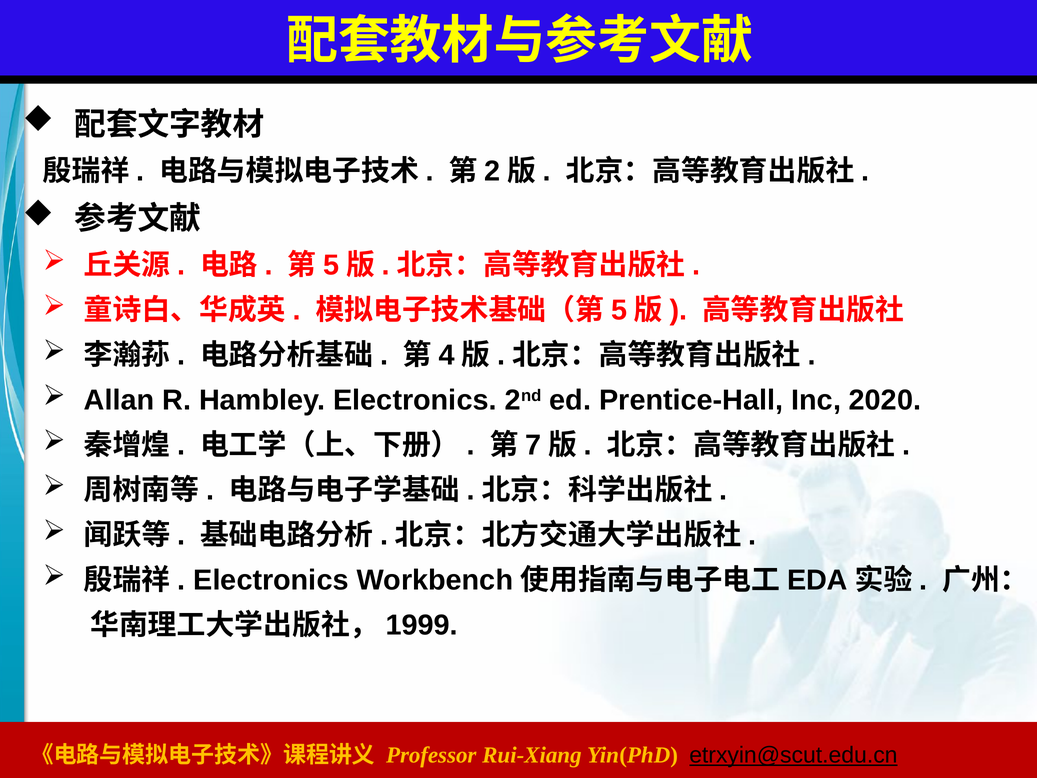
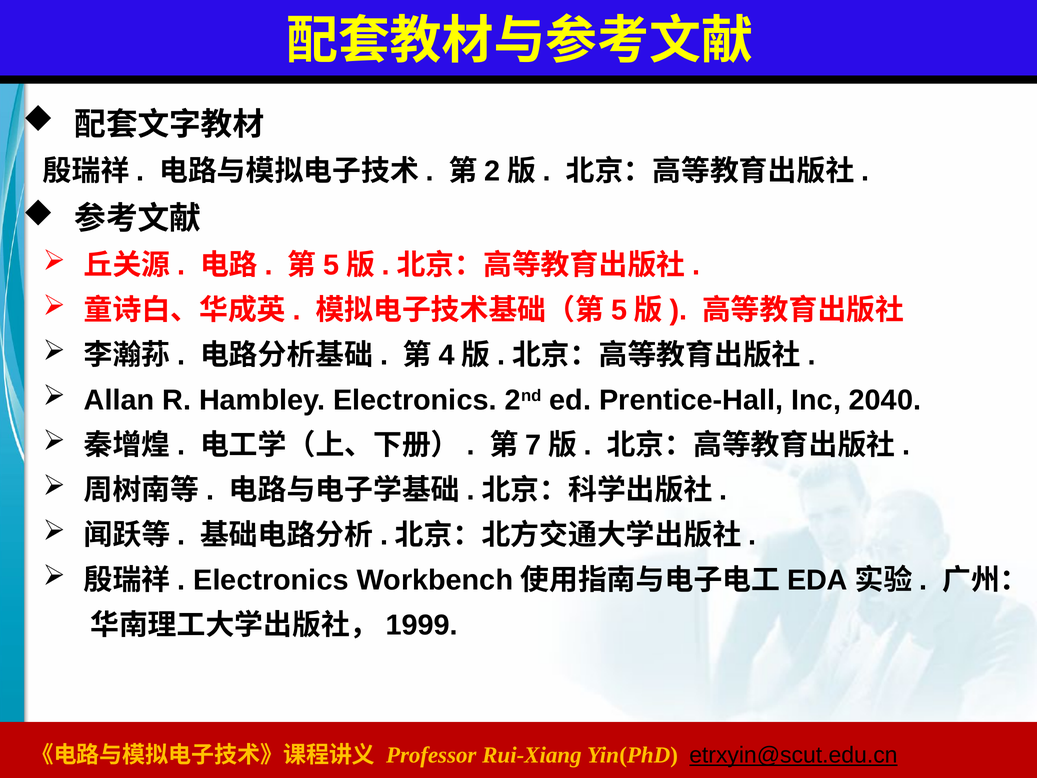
2020: 2020 -> 2040
